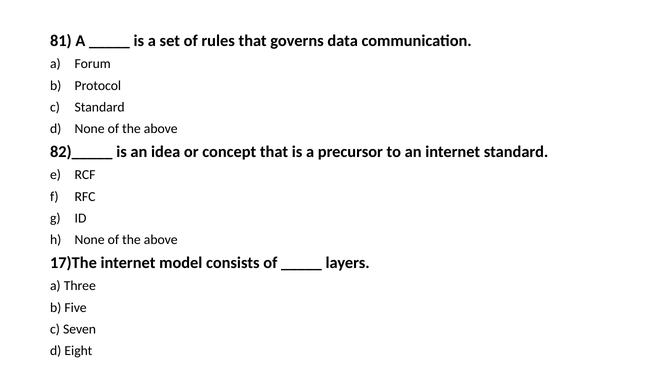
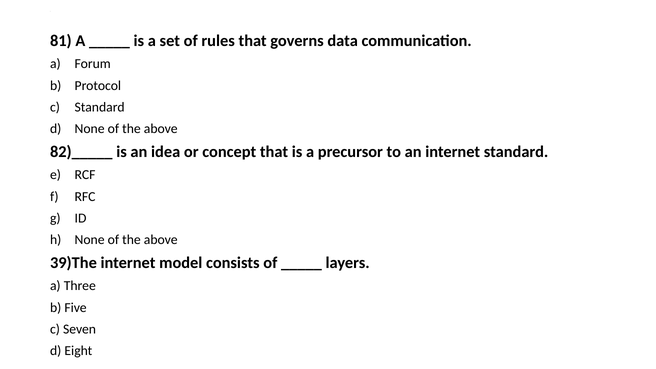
17)The: 17)The -> 39)The
